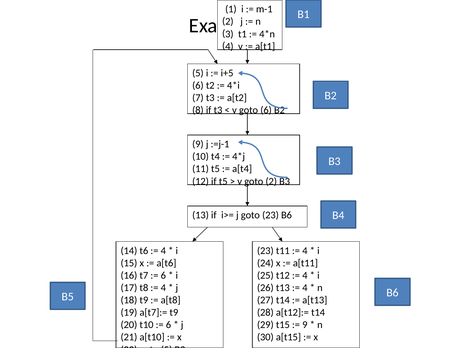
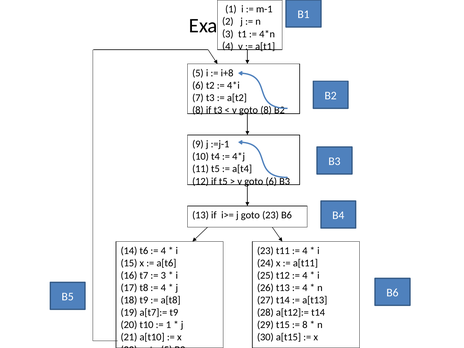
i+5: i+5 -> i+8
goto 6: 6 -> 8
goto 2: 2 -> 6
6 at (163, 275): 6 -> 3
6 at (168, 325): 6 -> 1
9 at (305, 325): 9 -> 8
